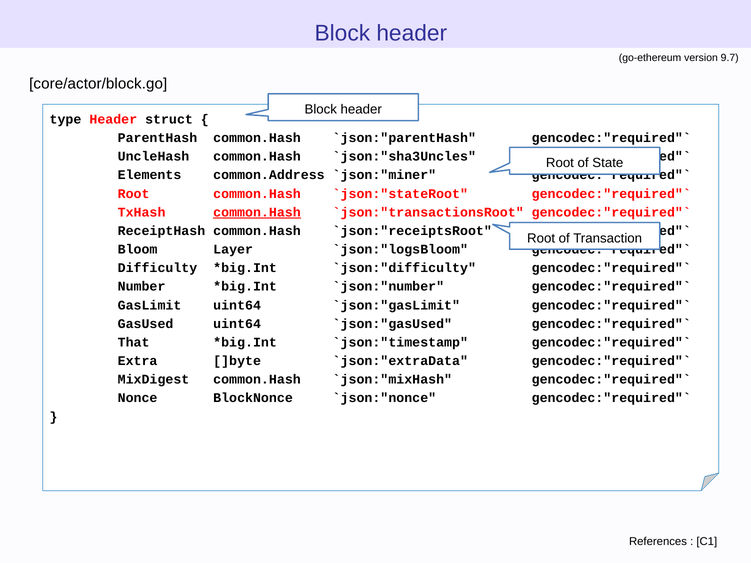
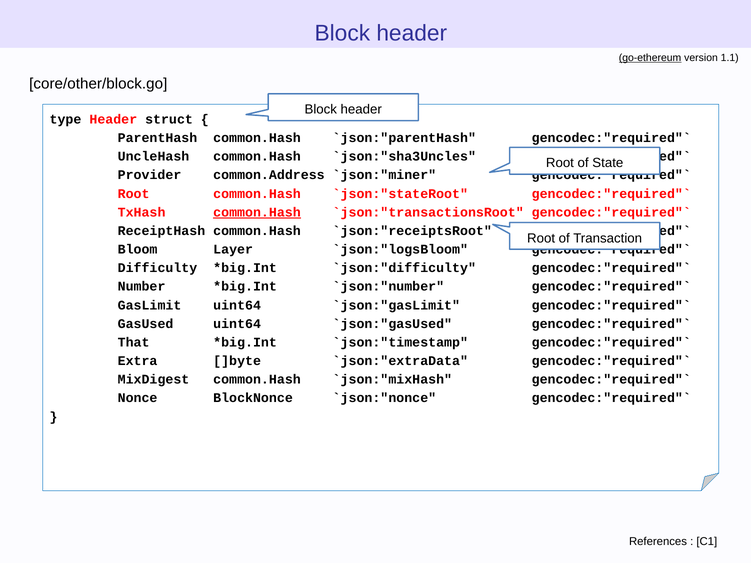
go-ethereum underline: none -> present
9.7: 9.7 -> 1.1
core/actor/block.go: core/actor/block.go -> core/other/block.go
Elements: Elements -> Provider
